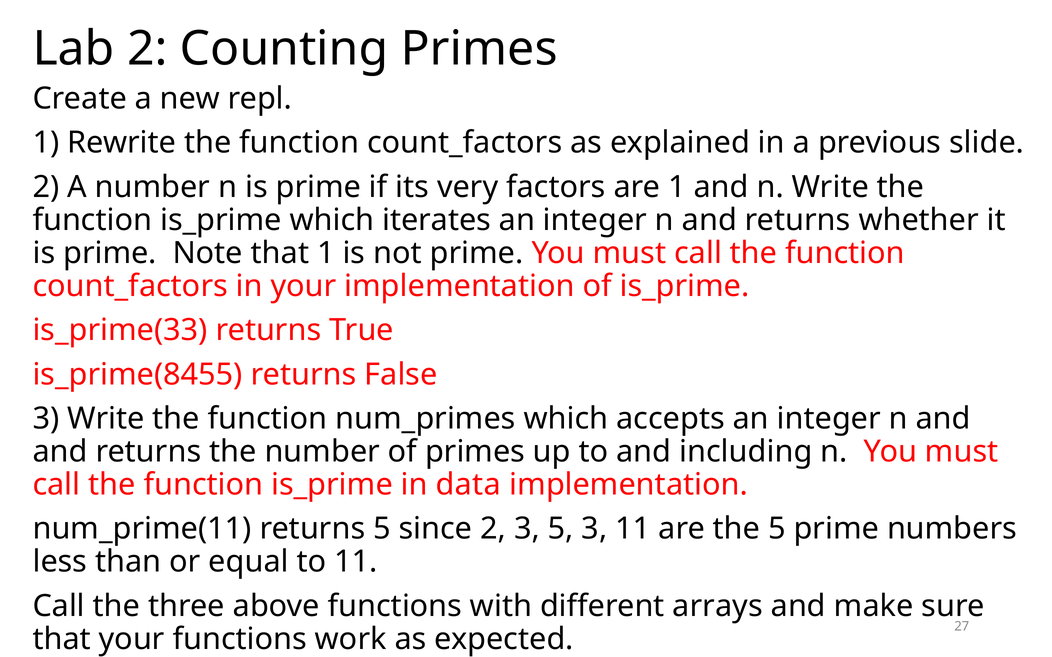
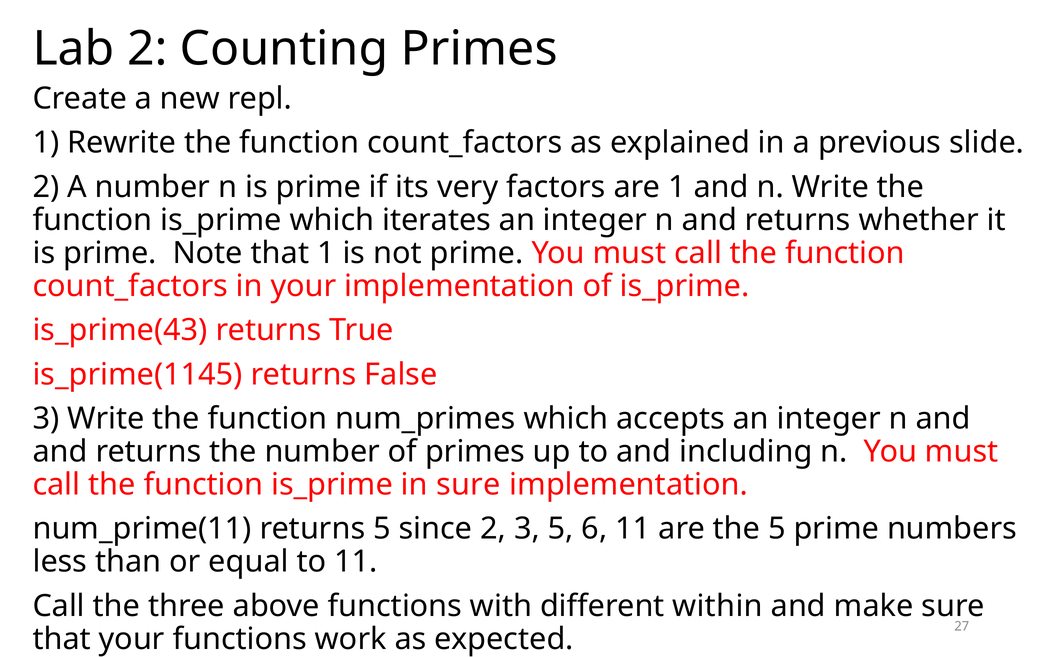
is_prime(33: is_prime(33 -> is_prime(43
is_prime(8455: is_prime(8455 -> is_prime(1145
in data: data -> sure
5 3: 3 -> 6
arrays: arrays -> within
